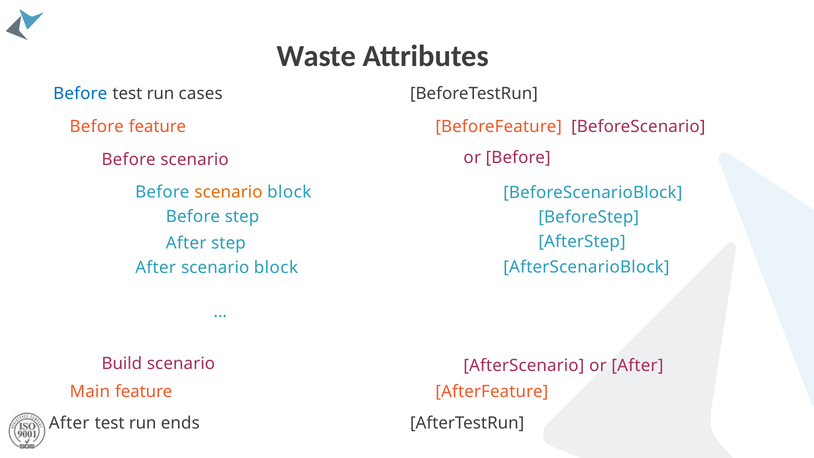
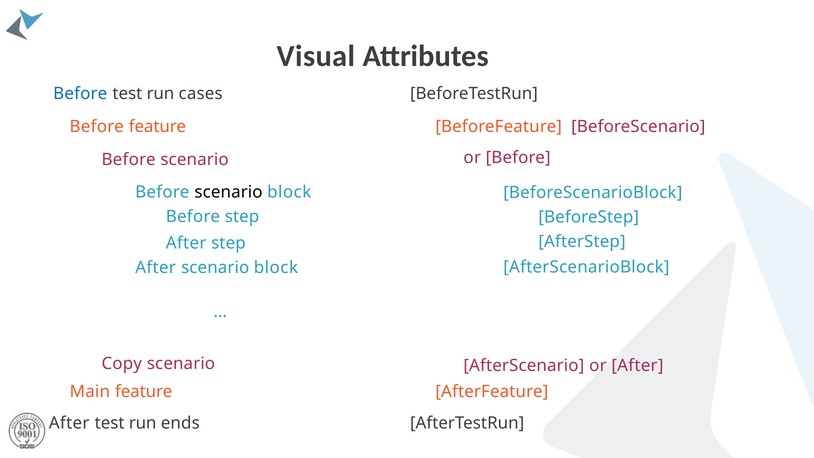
Waste: Waste -> Visual
scenario at (229, 192) colour: orange -> black
Build: Build -> Copy
